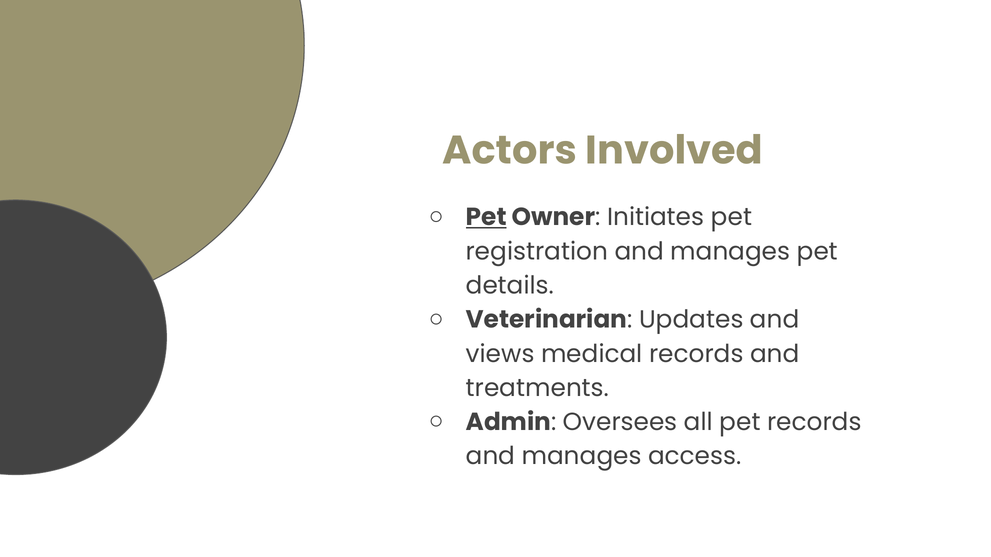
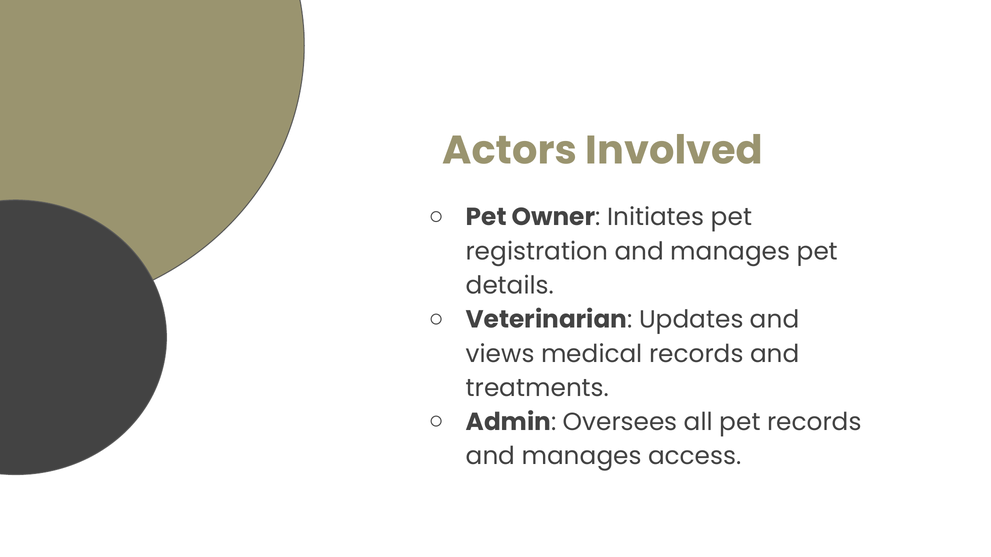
Pet at (486, 217) underline: present -> none
